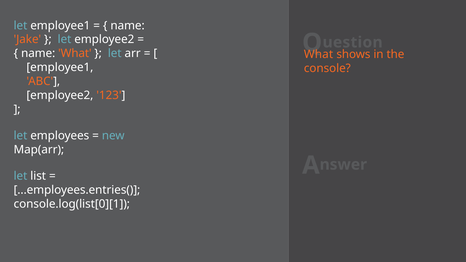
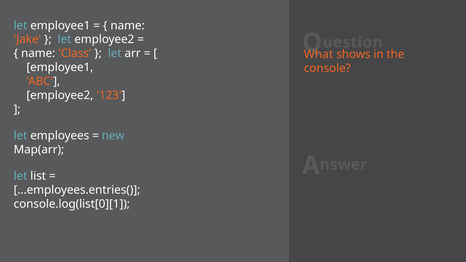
name What: What -> Class
